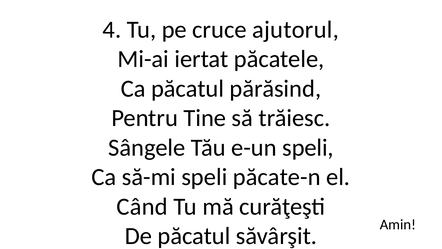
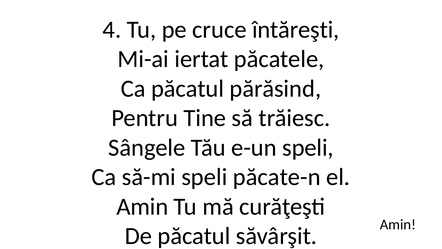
ajutorul: ajutorul -> întăreşti
Când at (142, 206): Când -> Amin
